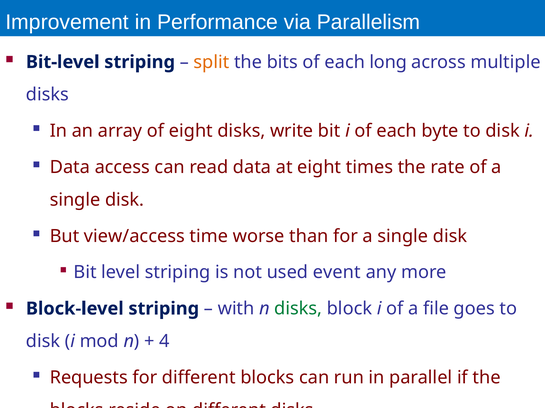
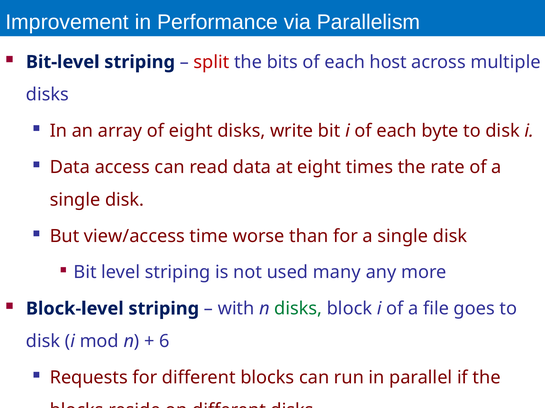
split colour: orange -> red
each long: long -> host
event: event -> many
4: 4 -> 6
